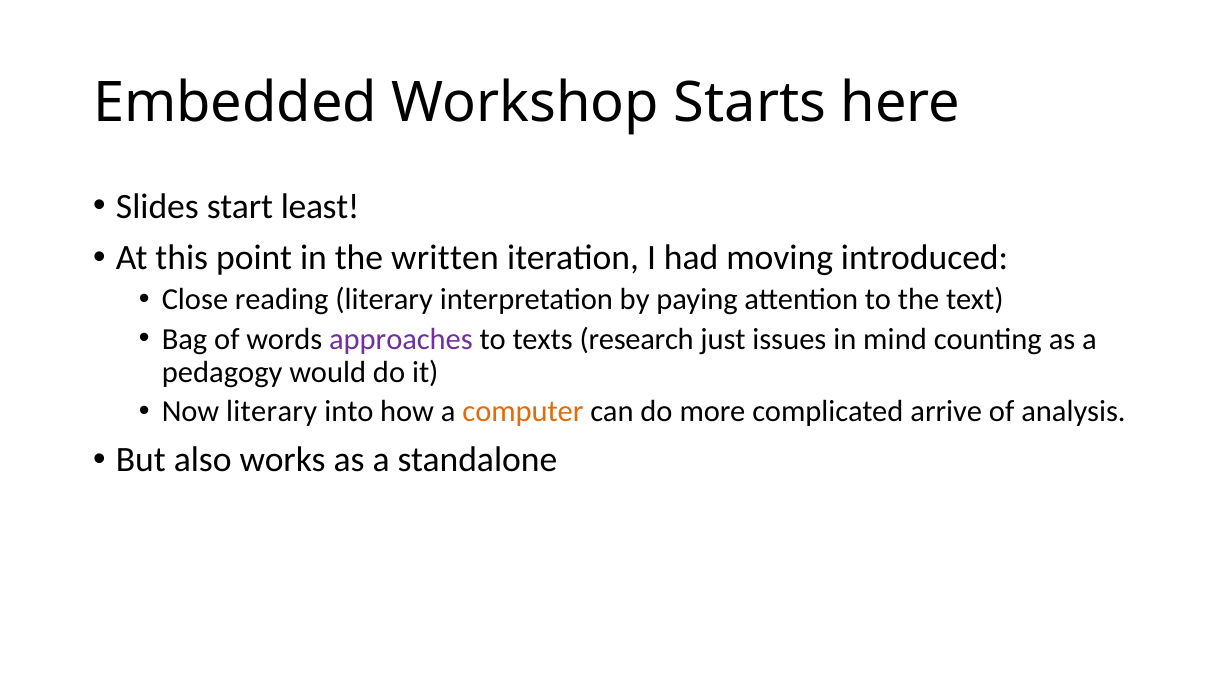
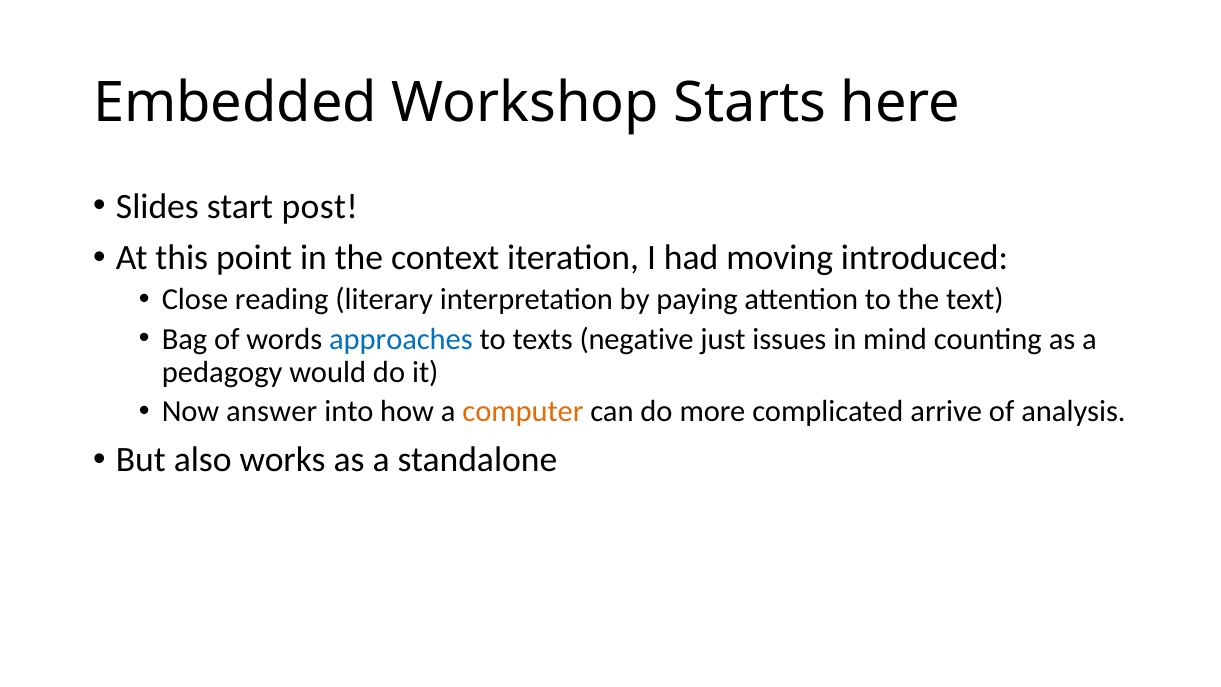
least: least -> post
written: written -> context
approaches colour: purple -> blue
research: research -> negative
Now literary: literary -> answer
